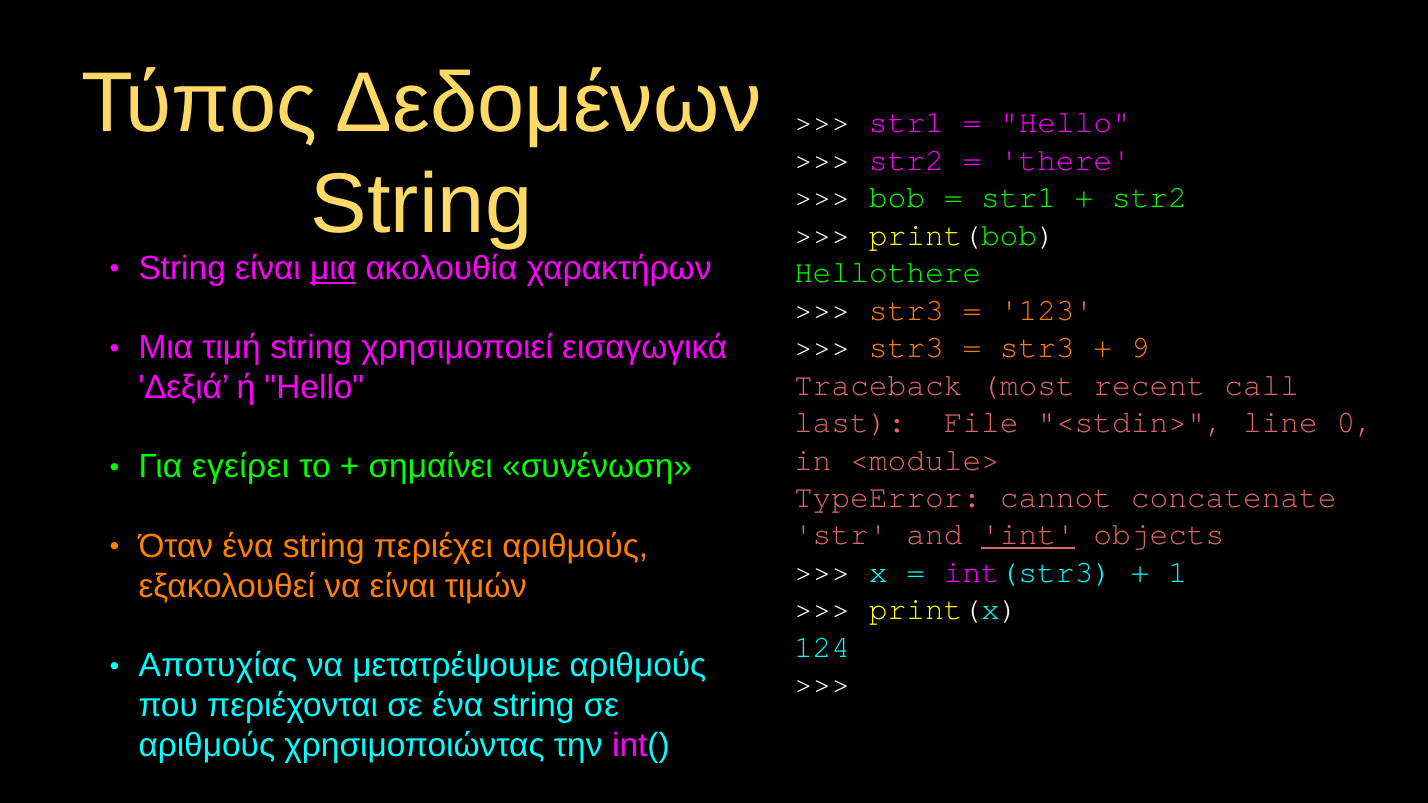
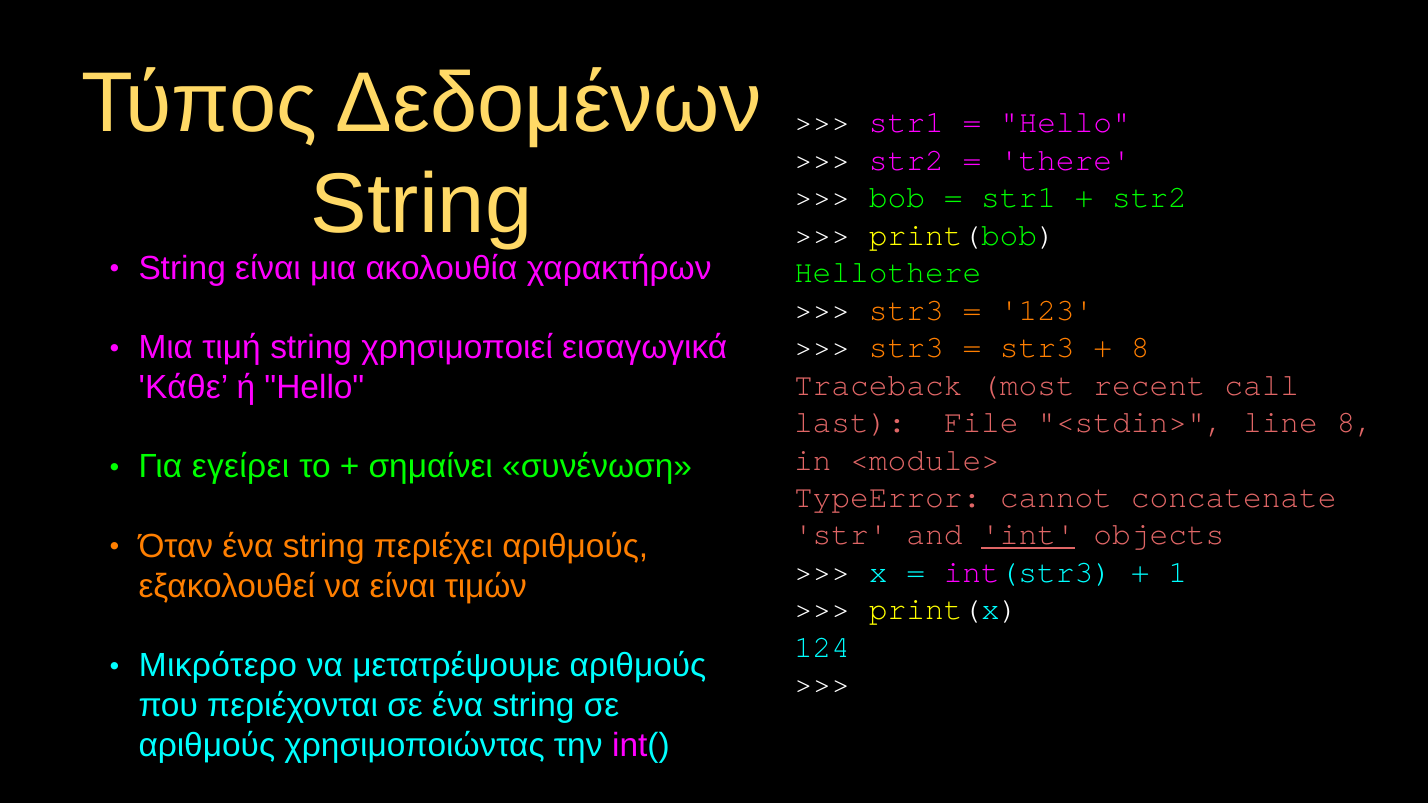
μια at (333, 268) underline: present -> none
9 at (1140, 347): 9 -> 8
Δεξιά: Δεξιά -> Κάθε
line 0: 0 -> 8
Αποτυχίας: Αποτυχίας -> Μικρότερο
